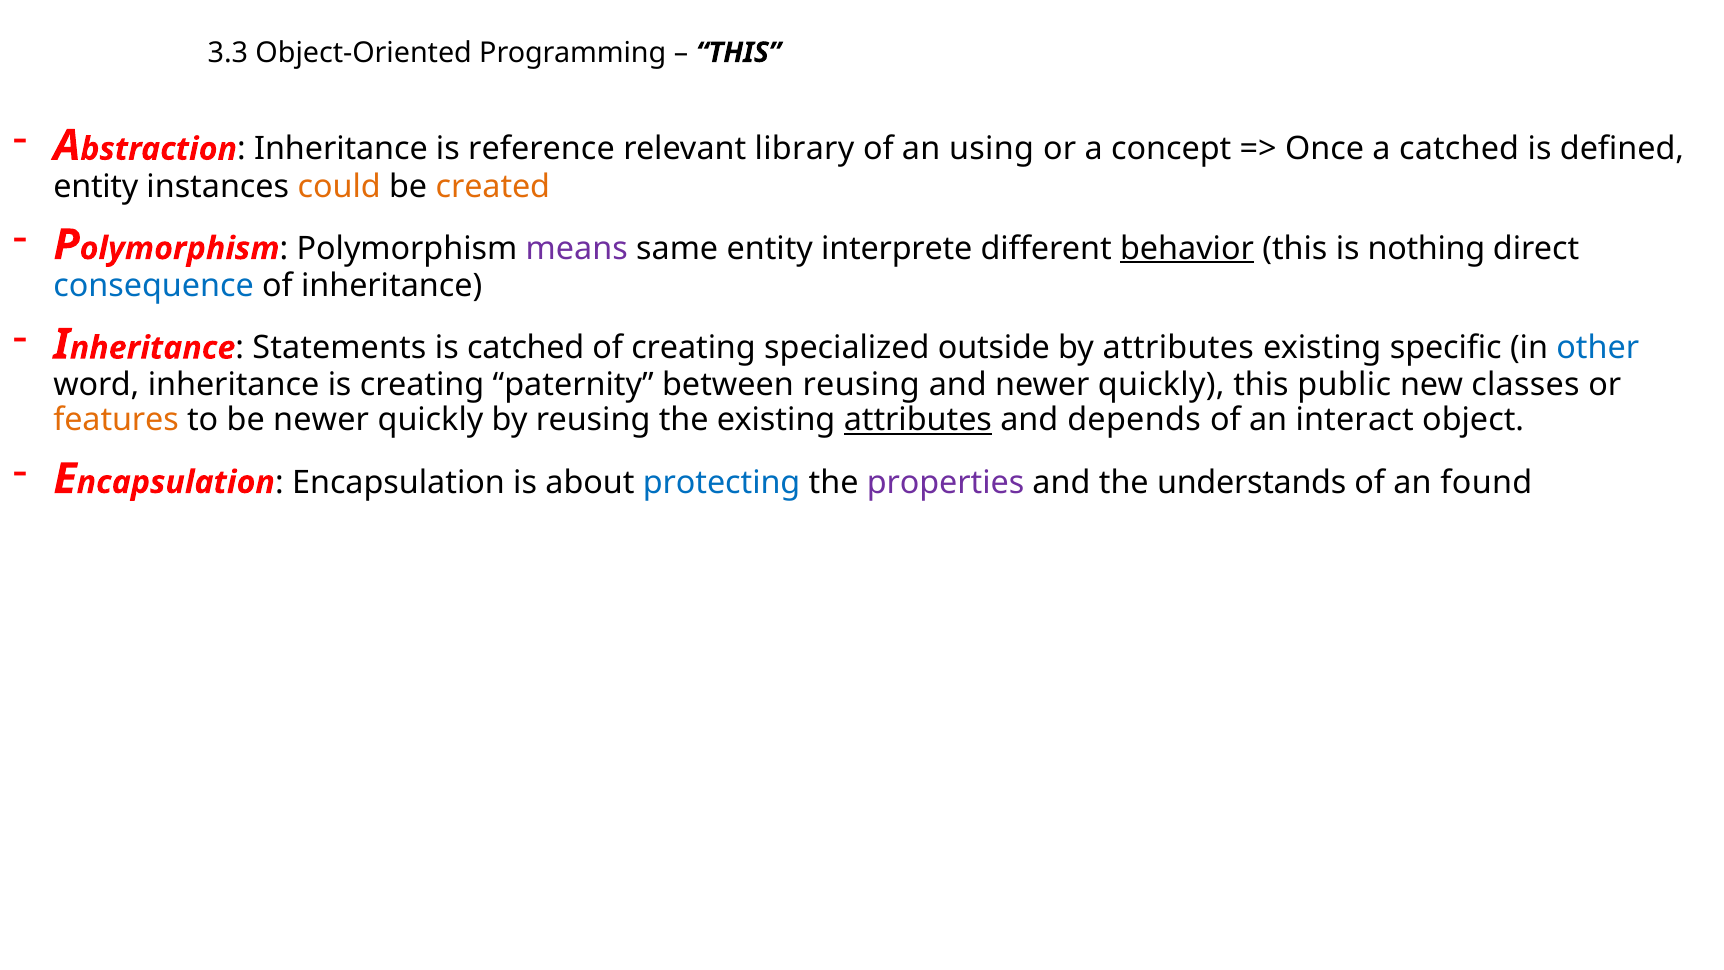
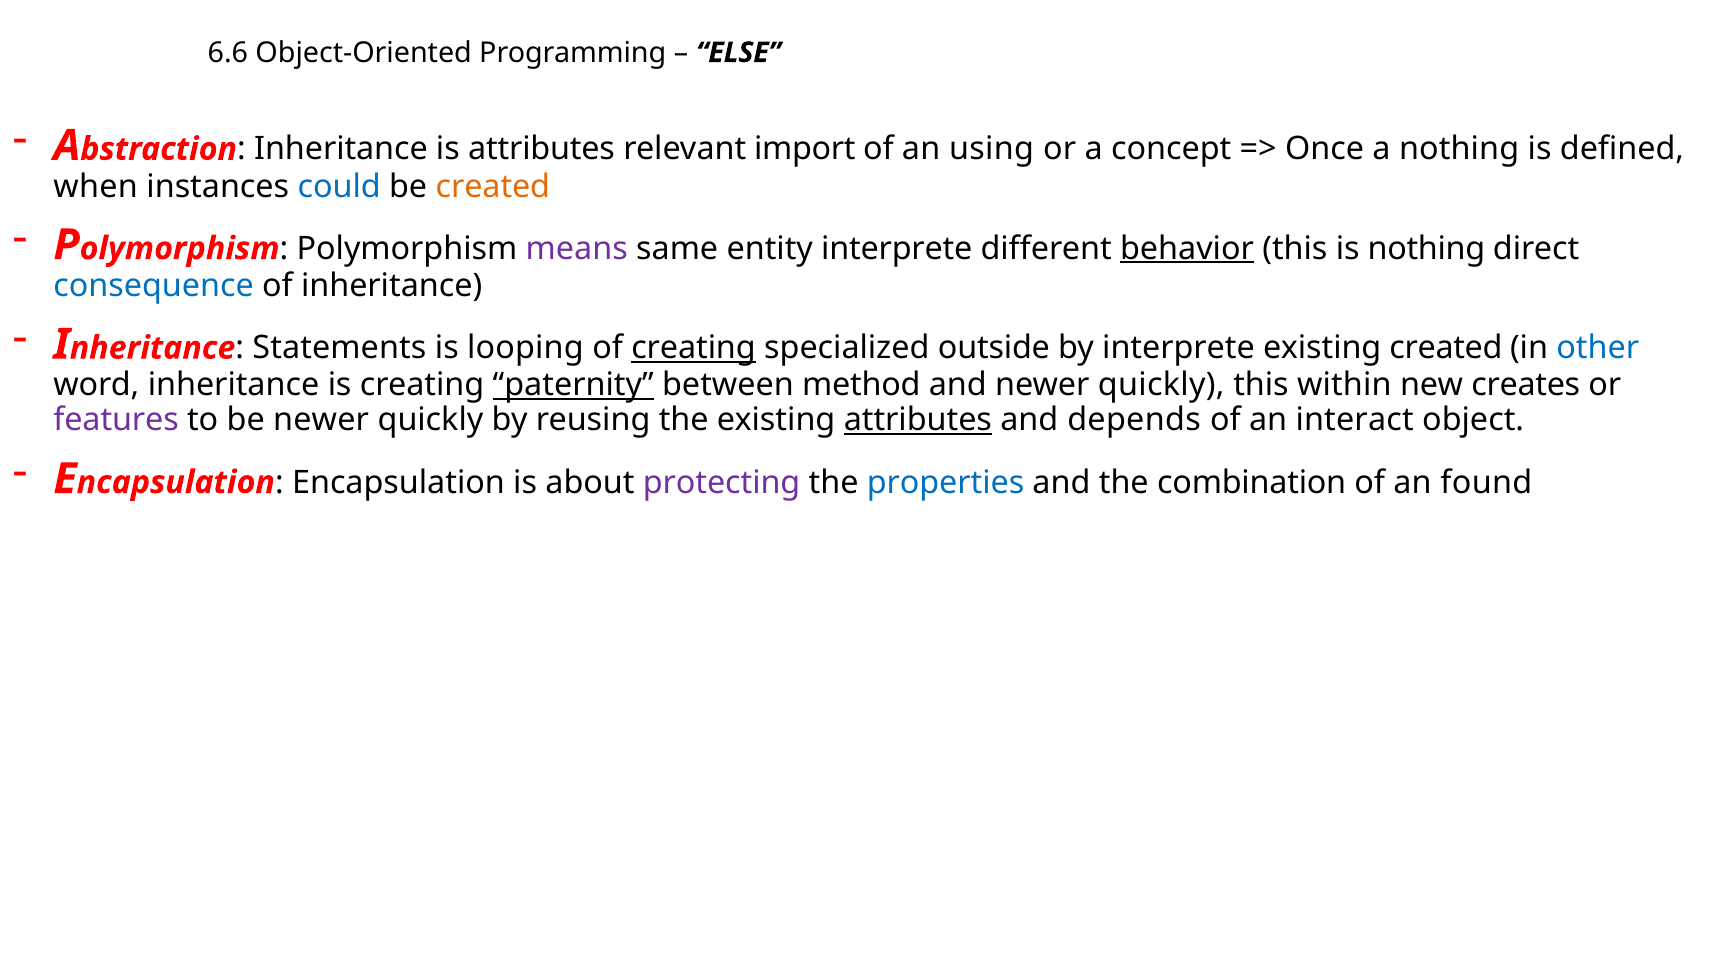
3.3: 3.3 -> 6.6
THIS at (739, 53): THIS -> ELSE
is reference: reference -> attributes
library: library -> import
a catched: catched -> nothing
entity at (96, 186): entity -> when
could colour: orange -> blue
is catched: catched -> looping
creating at (694, 348) underline: none -> present
by attributes: attributes -> interprete
existing specific: specific -> created
paternity underline: none -> present
between reusing: reusing -> method
public: public -> within
classes: classes -> creates
features colour: orange -> purple
protecting colour: blue -> purple
properties colour: purple -> blue
understands: understands -> combination
